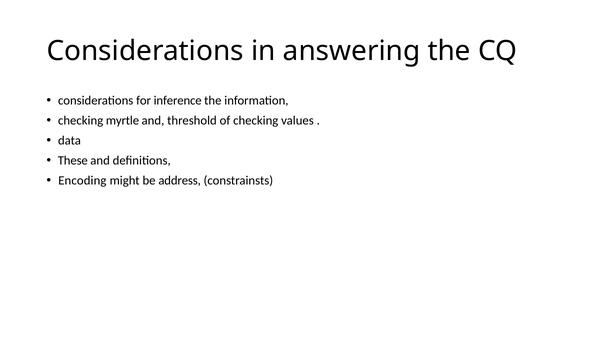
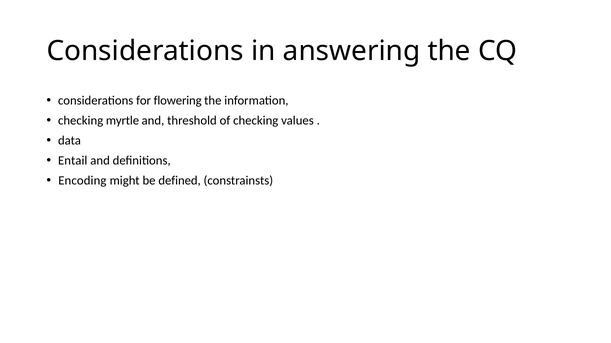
inference: inference -> flowering
These: These -> Entail
address: address -> defined
